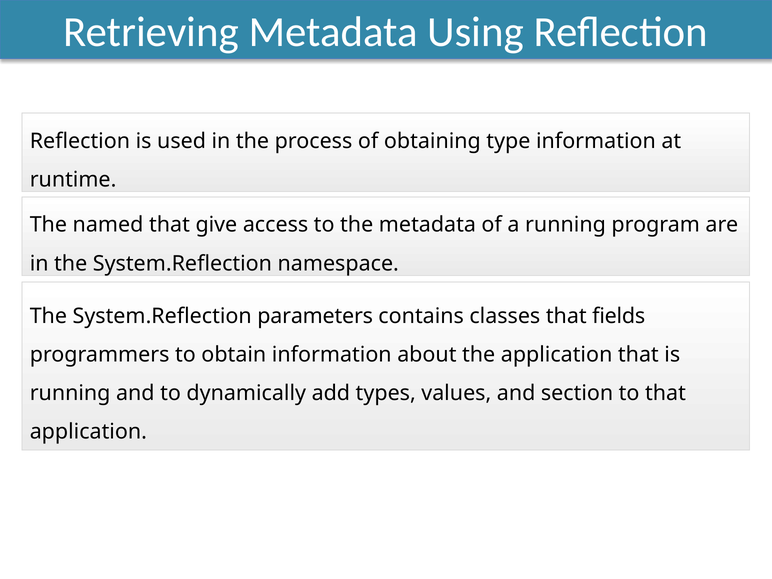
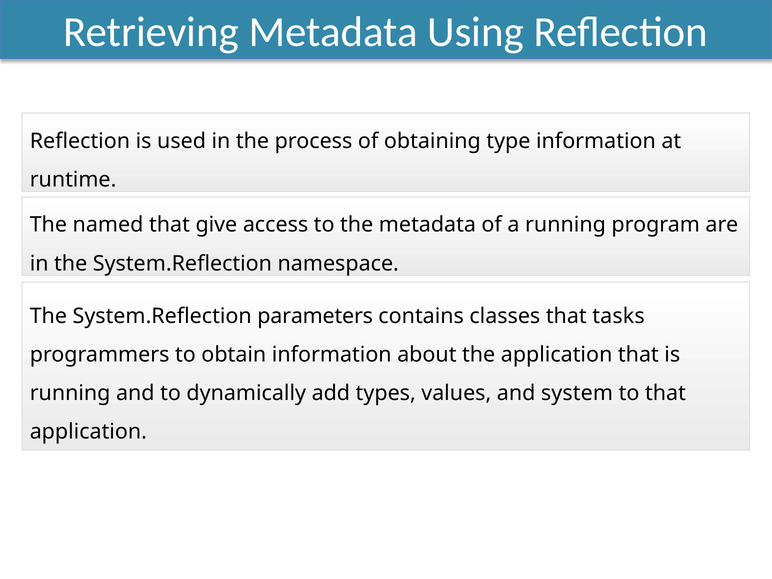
fields: fields -> tasks
section: section -> system
